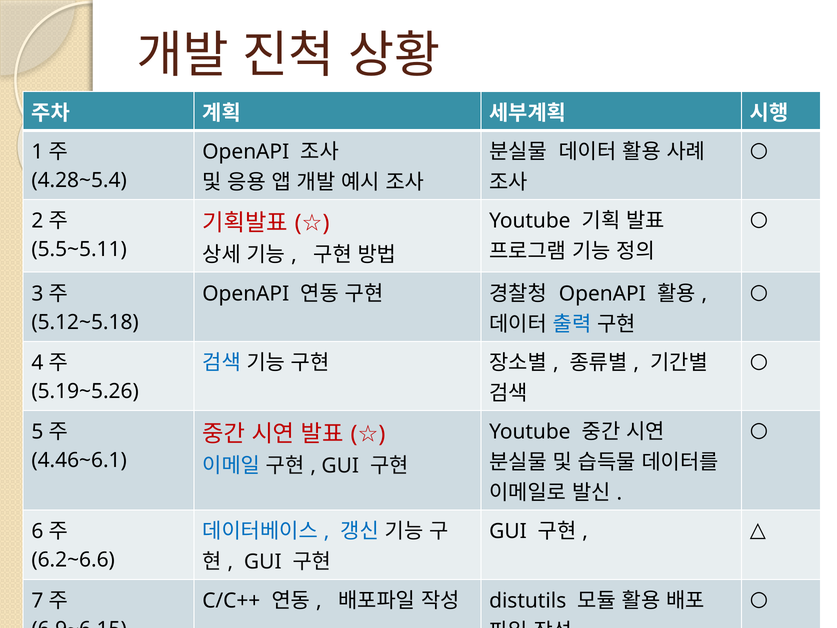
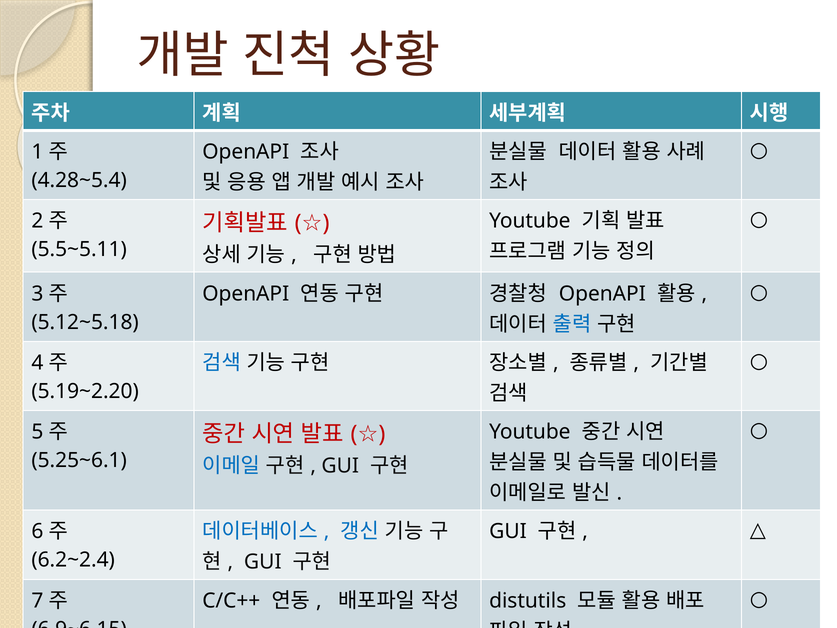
5.19~5.26: 5.19~5.26 -> 5.19~2.20
4.46~6.1: 4.46~6.1 -> 5.25~6.1
6.2~6.6: 6.2~6.6 -> 6.2~2.4
